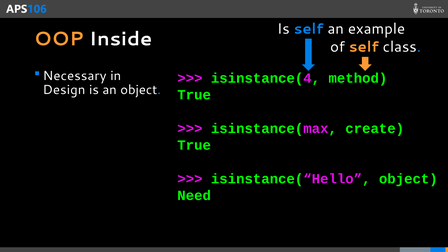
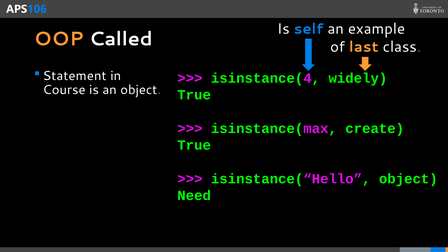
Inside: Inside -> Called
of self: self -> last
Necessary: Necessary -> Statement
method: method -> widely
Design: Design -> Course
